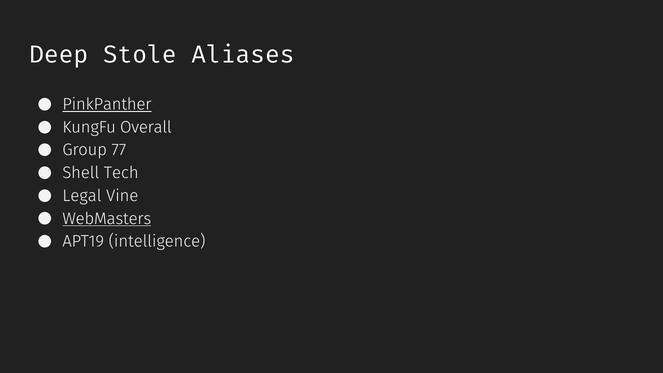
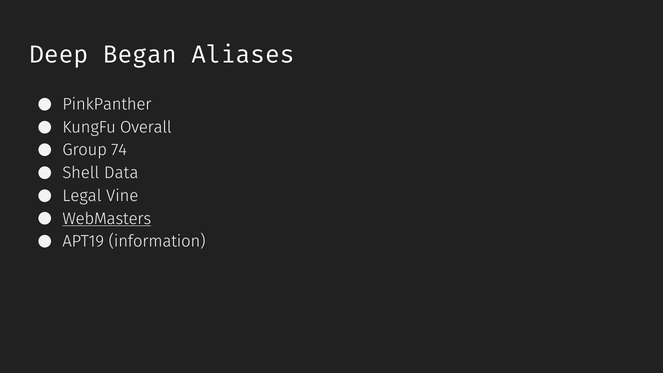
Stole: Stole -> Began
PinkPanther underline: present -> none
77: 77 -> 74
Tech: Tech -> Data
intelligence: intelligence -> information
